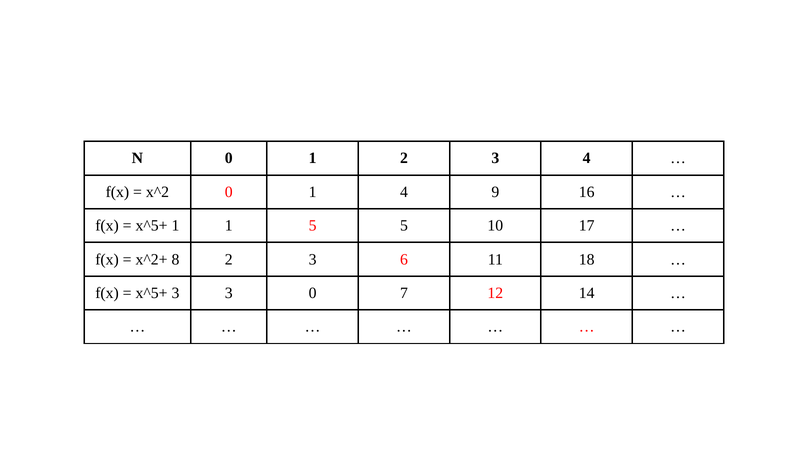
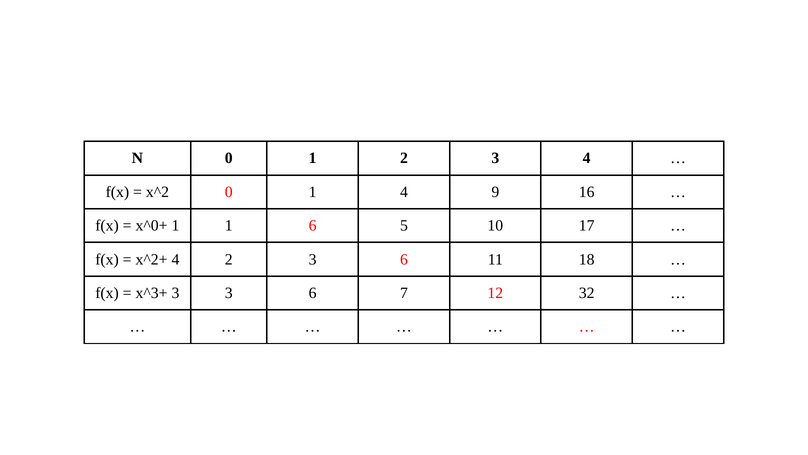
x^5+ at (152, 225): x^5+ -> x^0+
1 5: 5 -> 6
x^2+ 8: 8 -> 4
x^5+ at (152, 293): x^5+ -> x^3+
3 3 0: 0 -> 6
14: 14 -> 32
